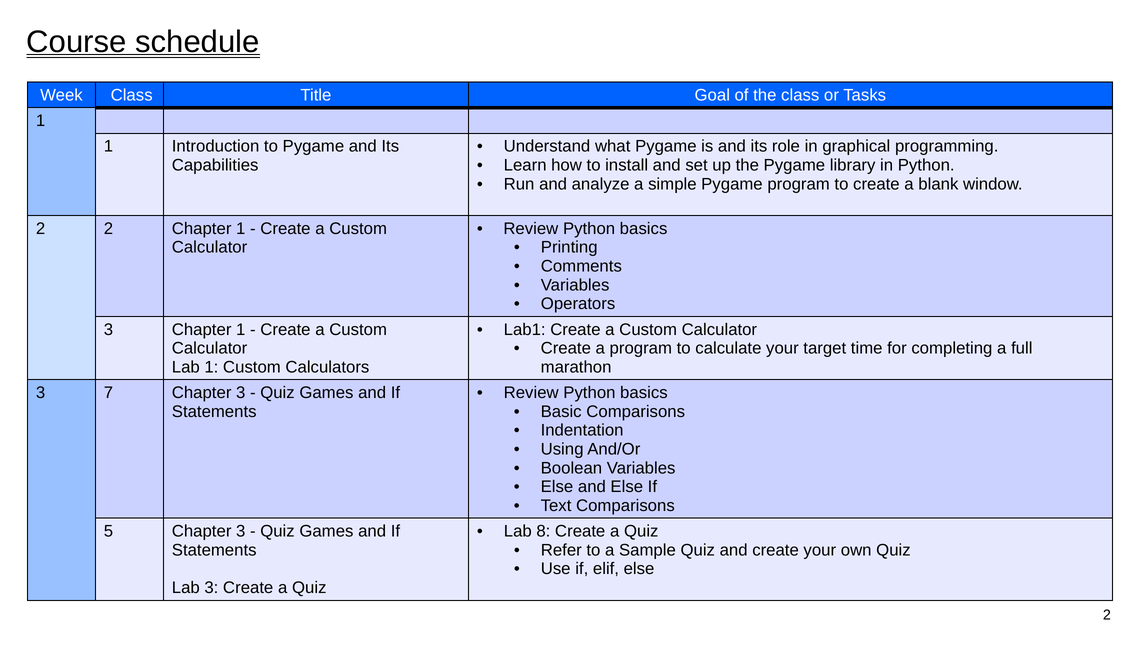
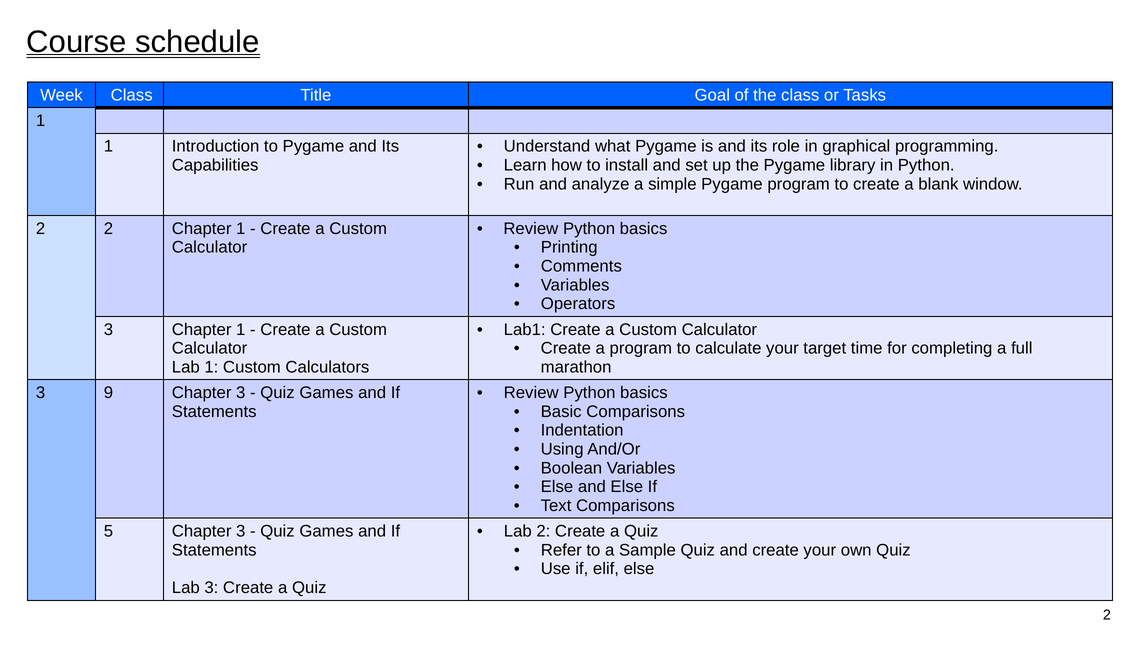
7: 7 -> 9
Lab 8: 8 -> 2
